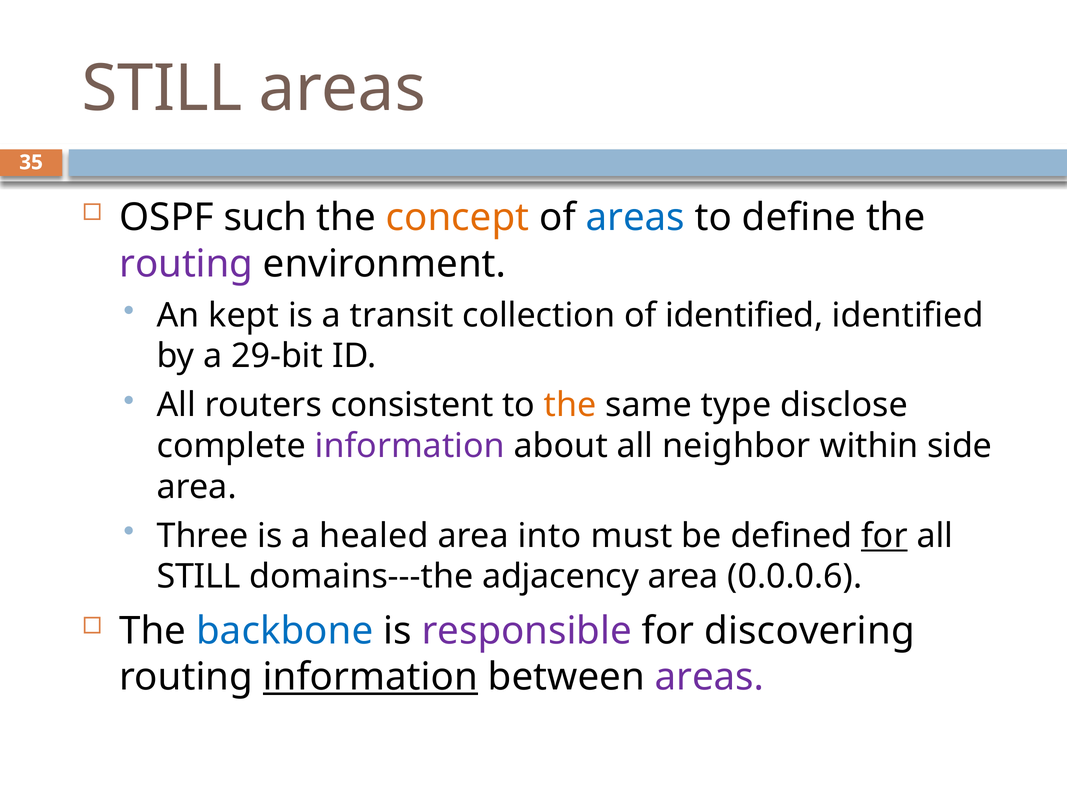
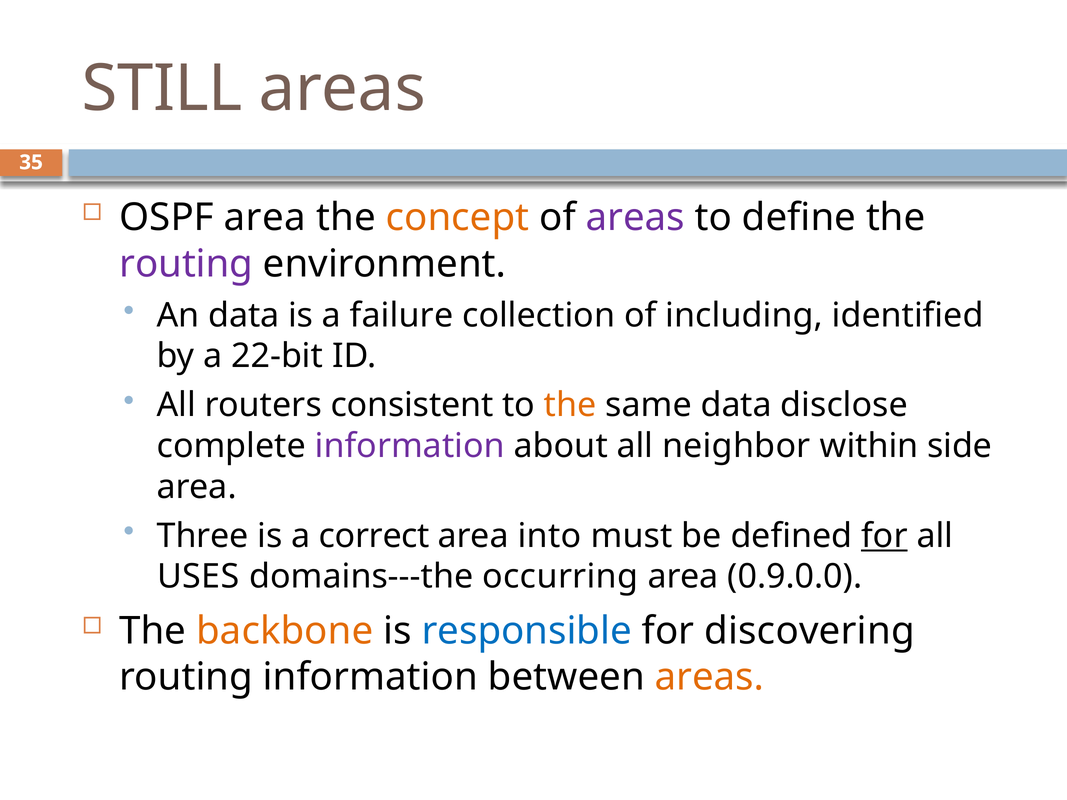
OSPF such: such -> area
areas at (635, 218) colour: blue -> purple
An kept: kept -> data
transit: transit -> failure
of identified: identified -> including
29-bit: 29-bit -> 22-bit
same type: type -> data
healed: healed -> correct
STILL at (199, 577): STILL -> USES
adjacency: adjacency -> occurring
0.0.0.6: 0.0.0.6 -> 0.9.0.0
backbone colour: blue -> orange
responsible colour: purple -> blue
information at (370, 677) underline: present -> none
areas at (709, 677) colour: purple -> orange
